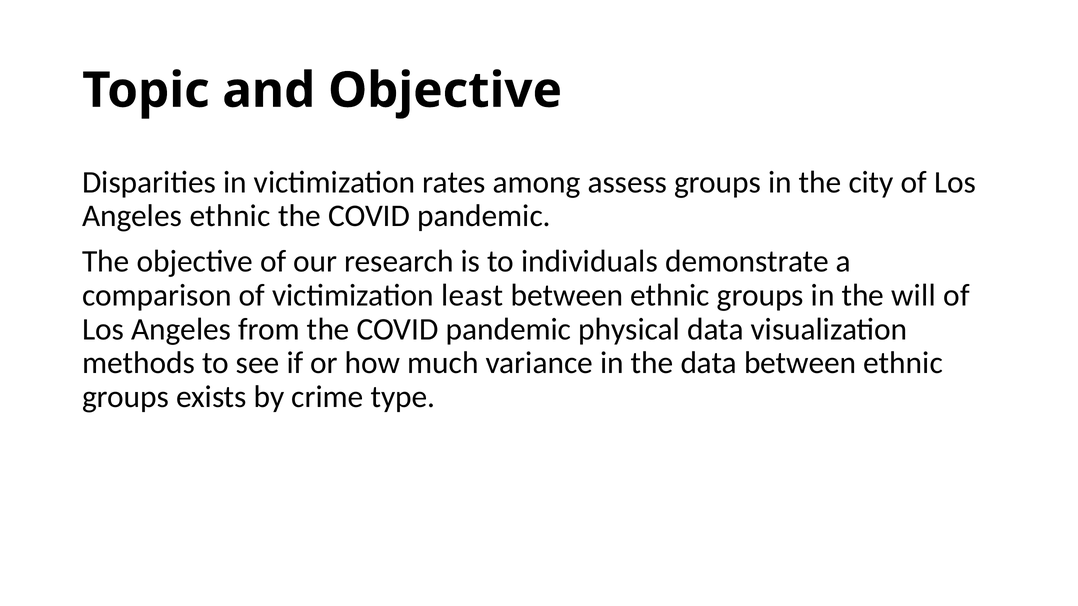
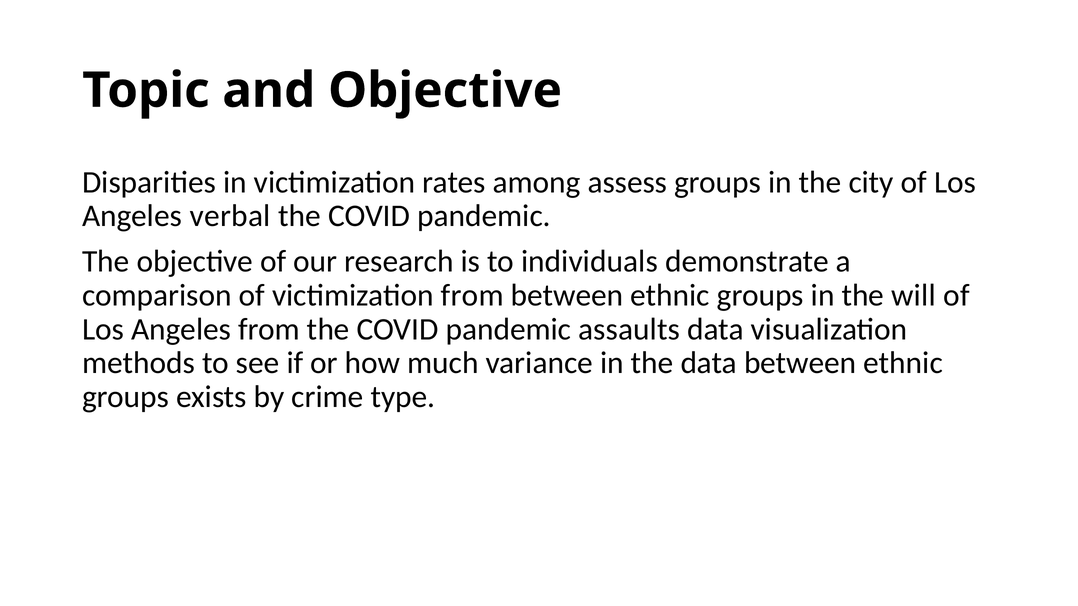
Angeles ethnic: ethnic -> verbal
victimization least: least -> from
physical: physical -> assaults
